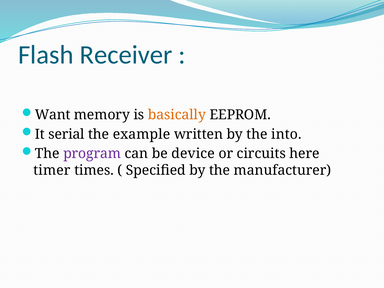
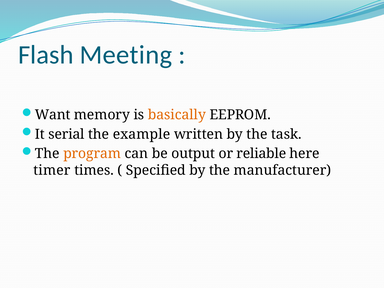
Receiver: Receiver -> Meeting
into: into -> task
program colour: purple -> orange
device: device -> output
circuits: circuits -> reliable
